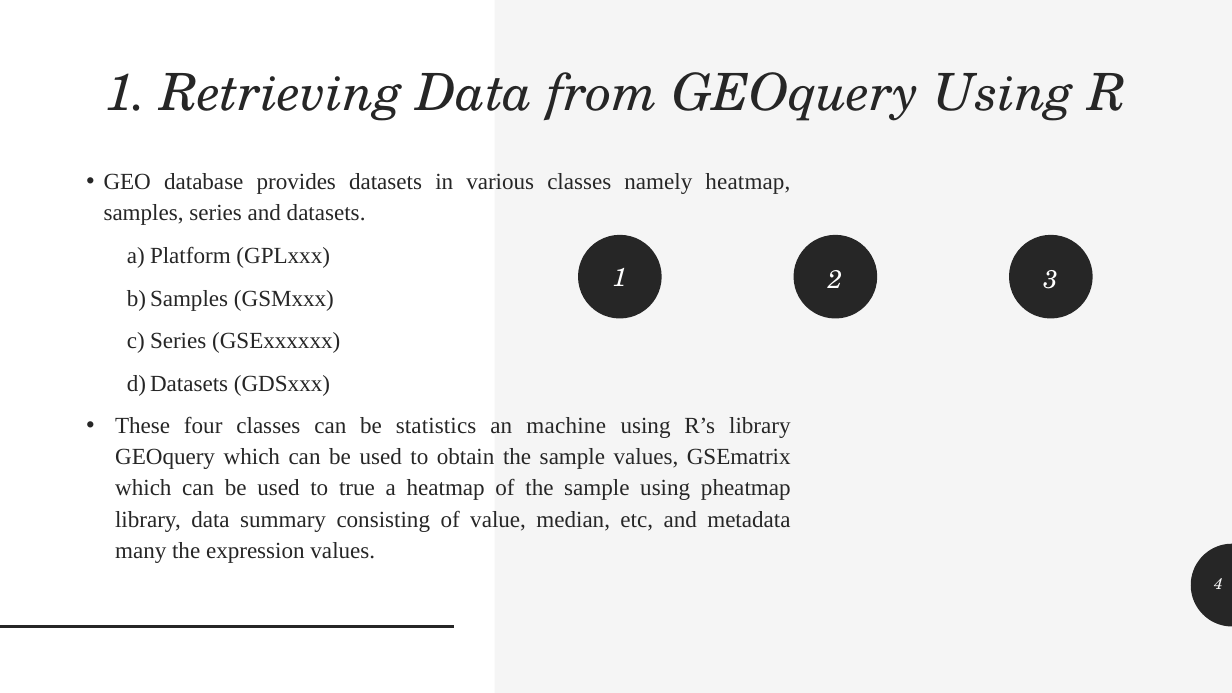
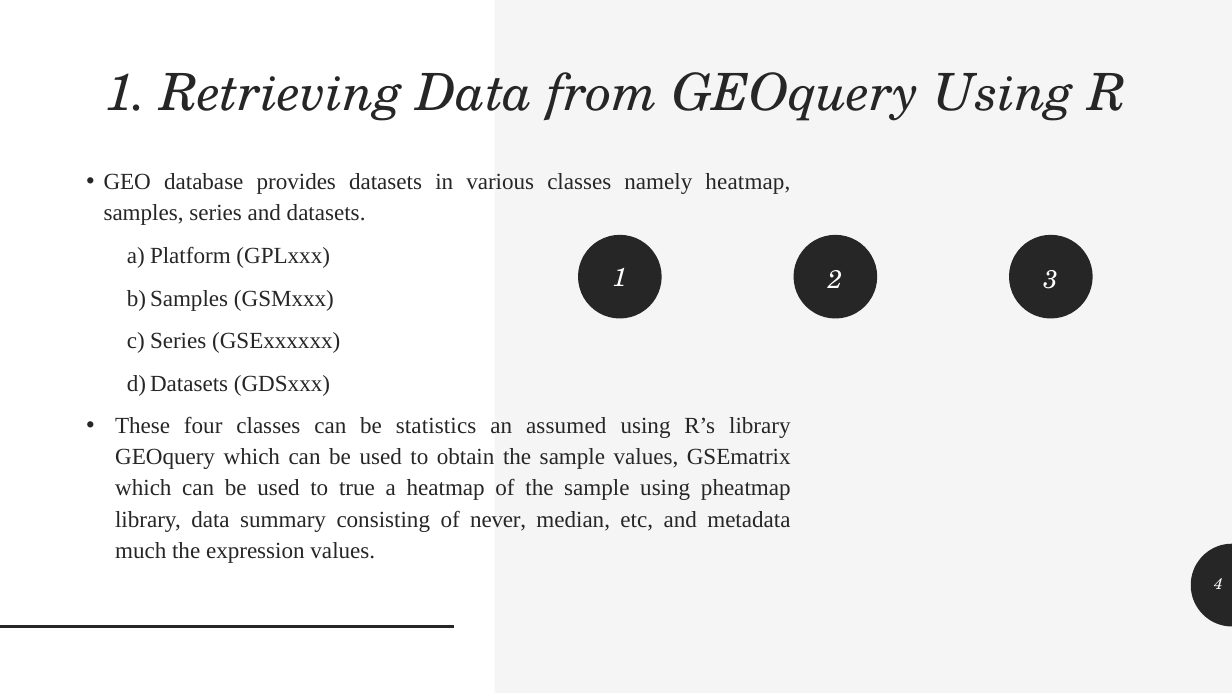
machine: machine -> assumed
value: value -> never
many: many -> much
